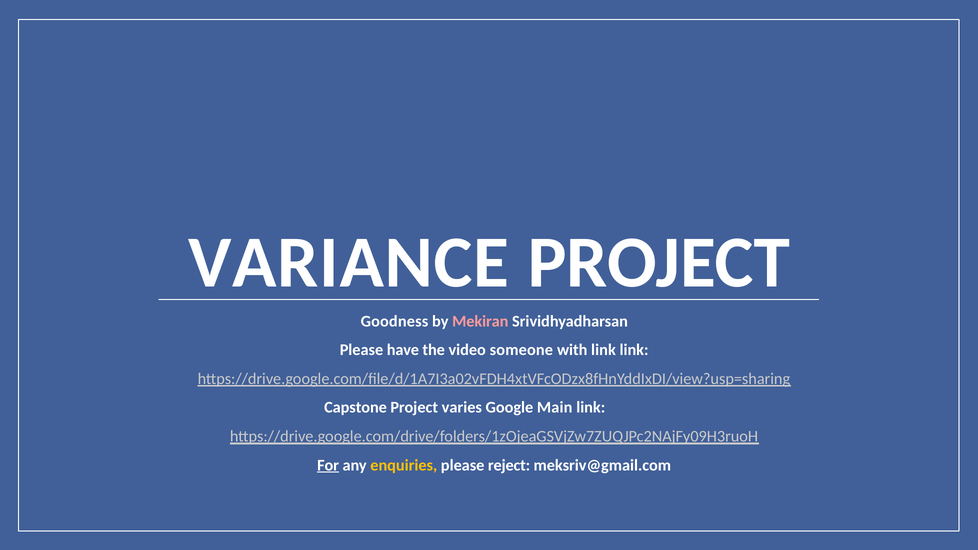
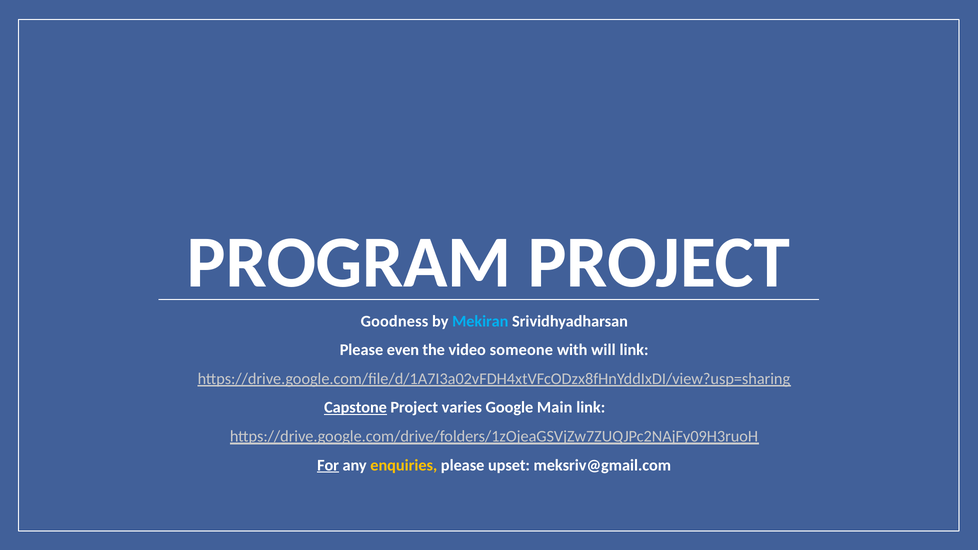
VARIANCE: VARIANCE -> PROGRAM
Mekiran colour: pink -> light blue
have: have -> even
with link: link -> will
Capstone underline: none -> present
reject: reject -> upset
